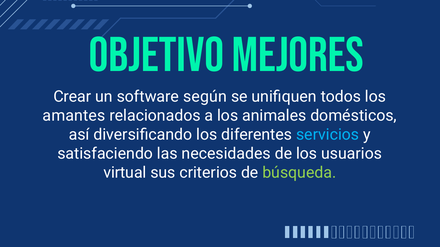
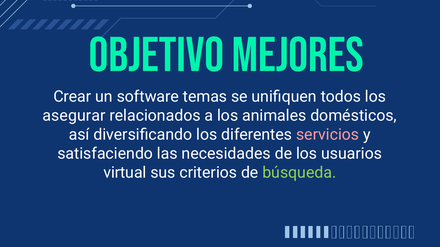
según: según -> temas
amantes: amantes -> asegurar
servicios colour: light blue -> pink
